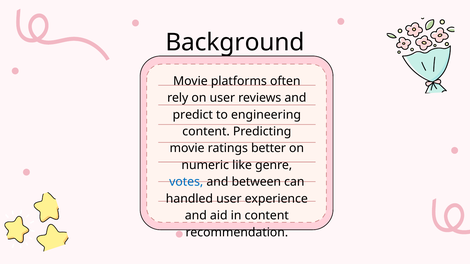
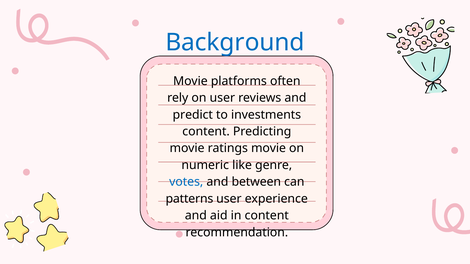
Background colour: black -> blue
engineering: engineering -> investments
ratings better: better -> movie
handled: handled -> patterns
